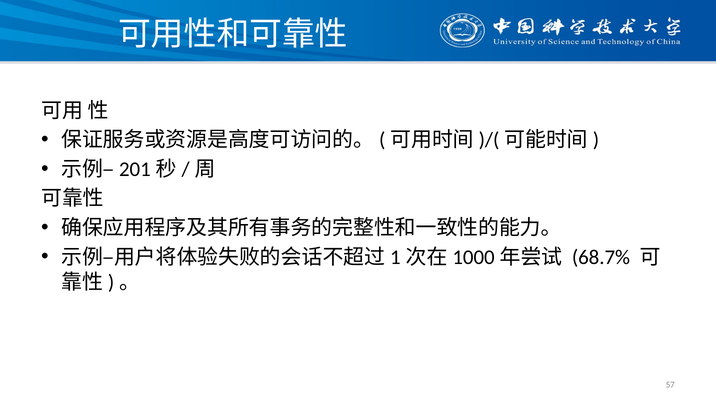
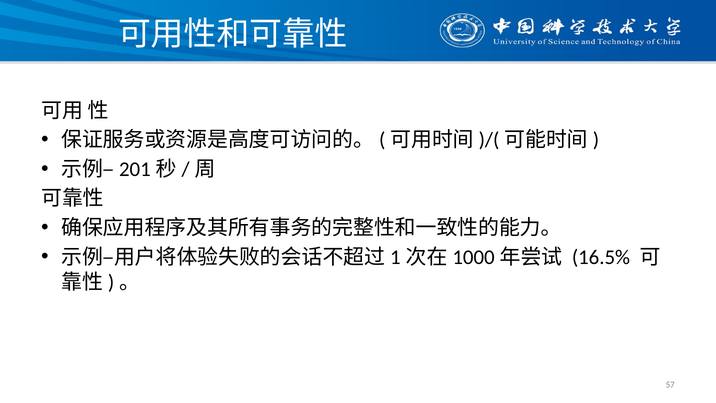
68.7%: 68.7% -> 16.5%
